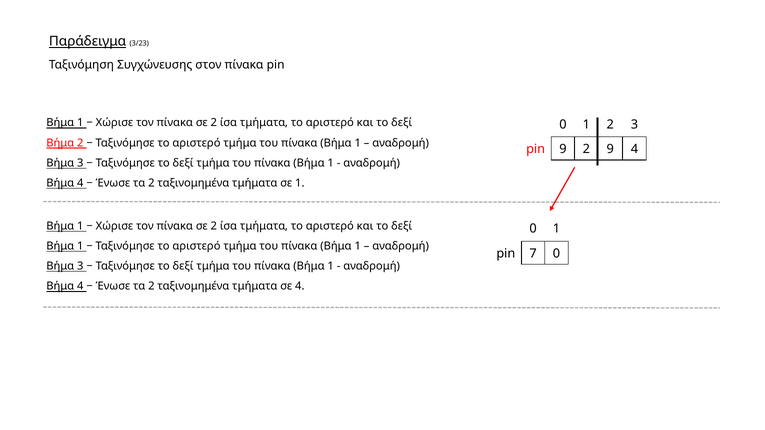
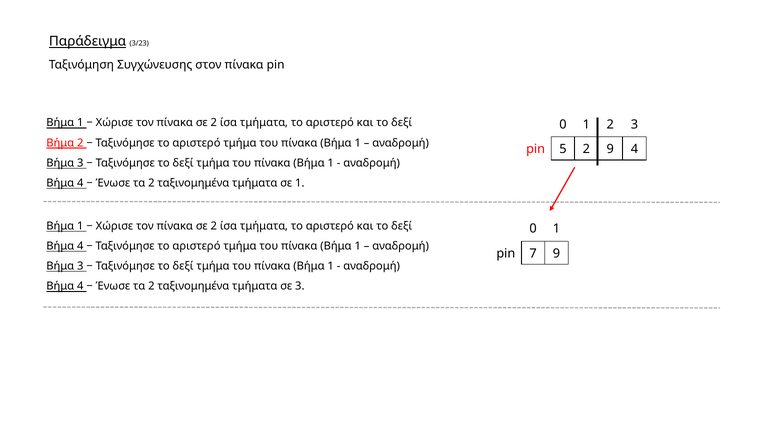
pin 9: 9 -> 5
1 at (80, 246): 1 -> 4
7 0: 0 -> 9
σε 4: 4 -> 3
